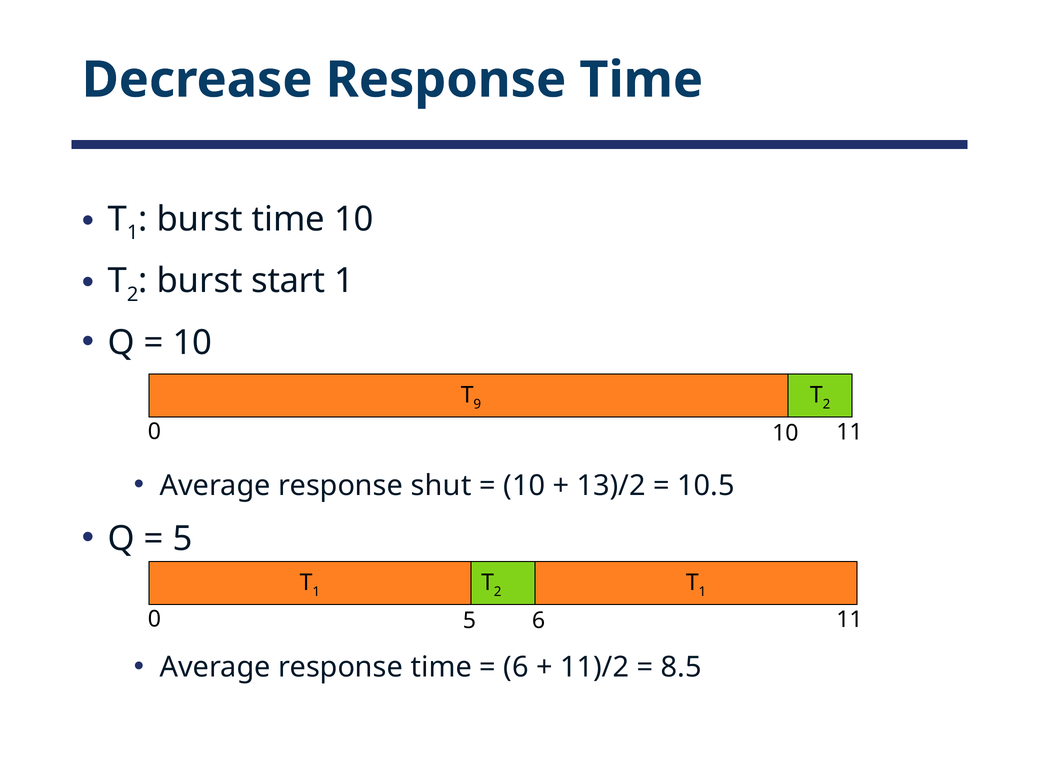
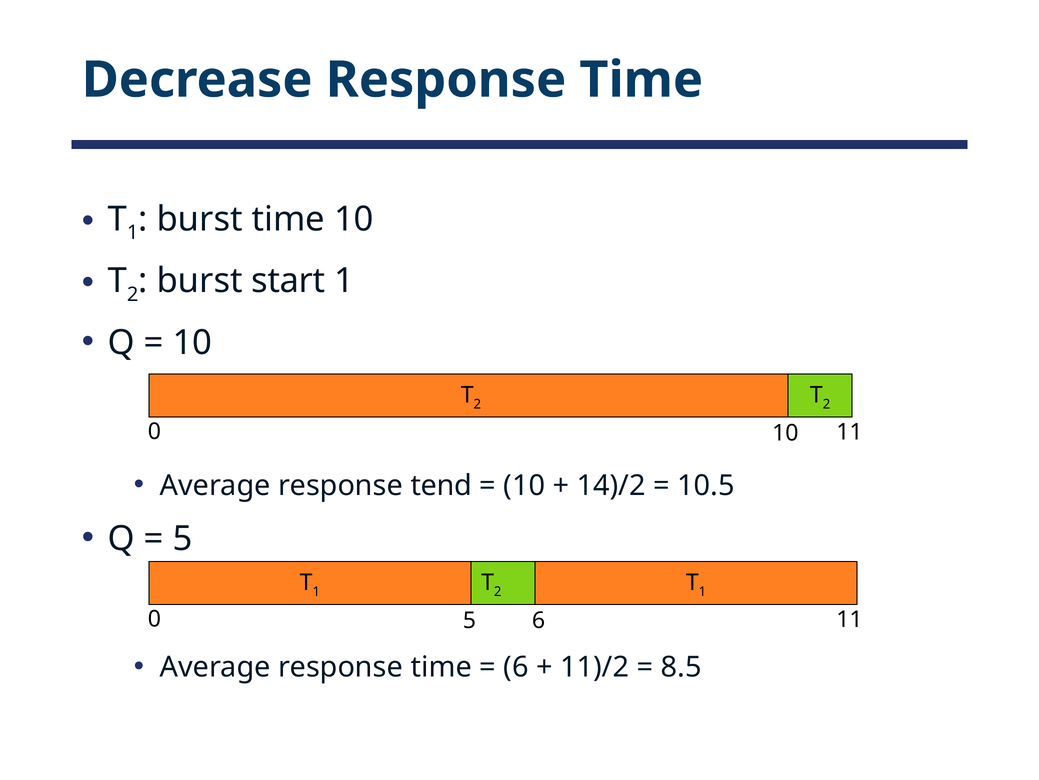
9 at (477, 404): 9 -> 2
shut: shut -> tend
13)/2: 13)/2 -> 14)/2
